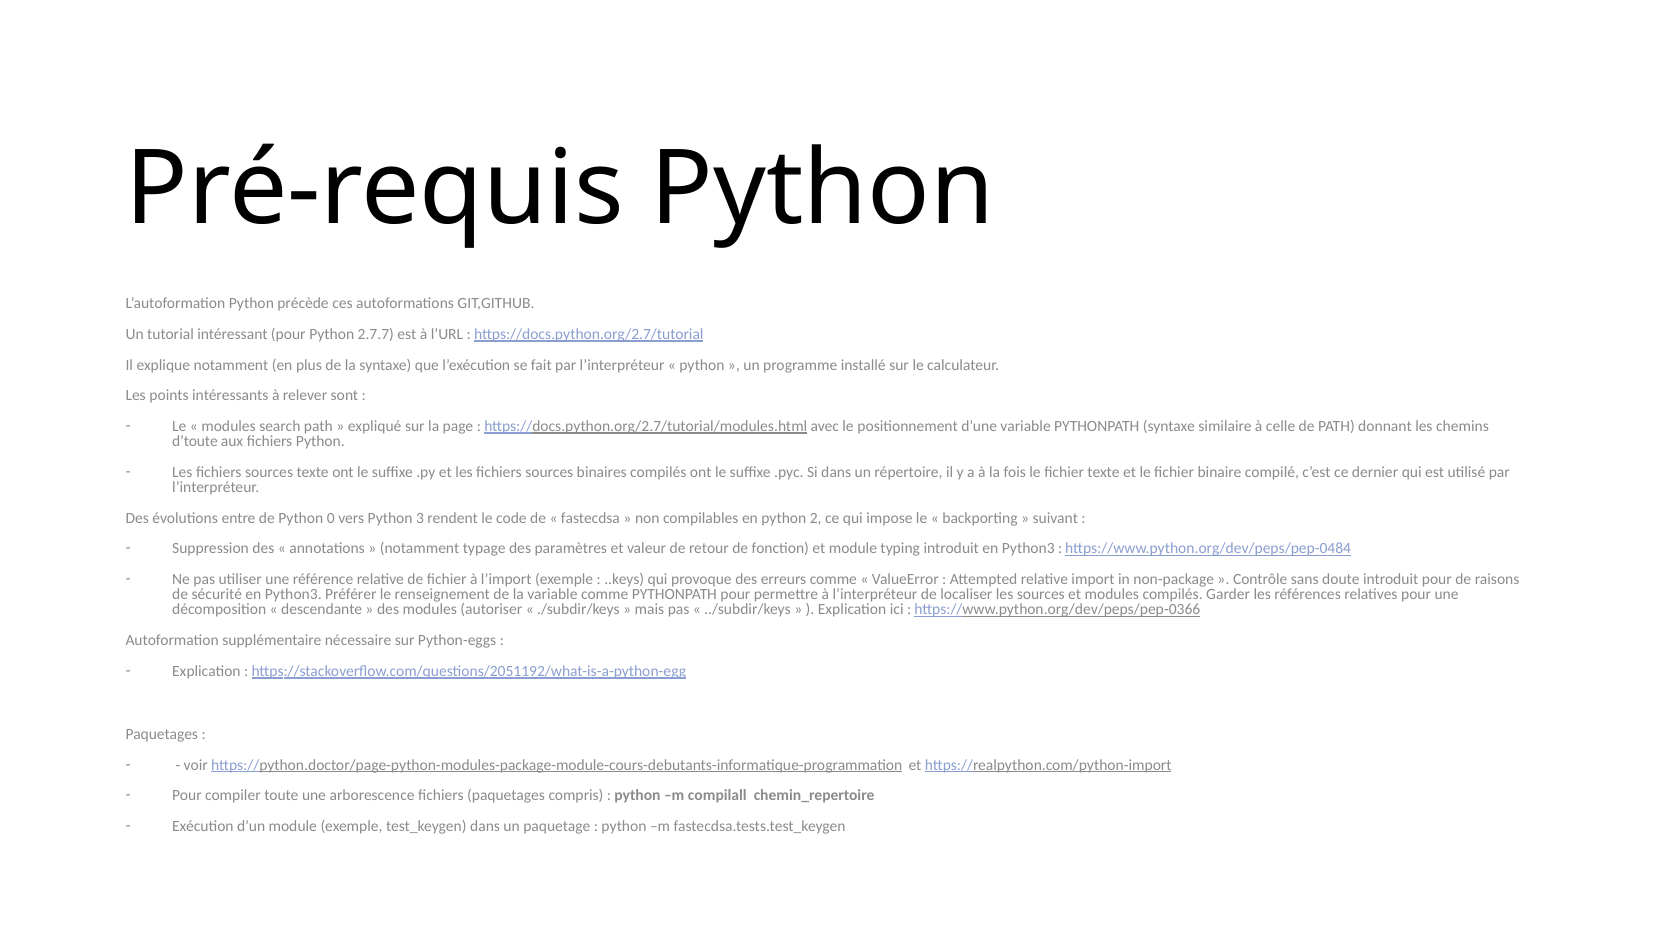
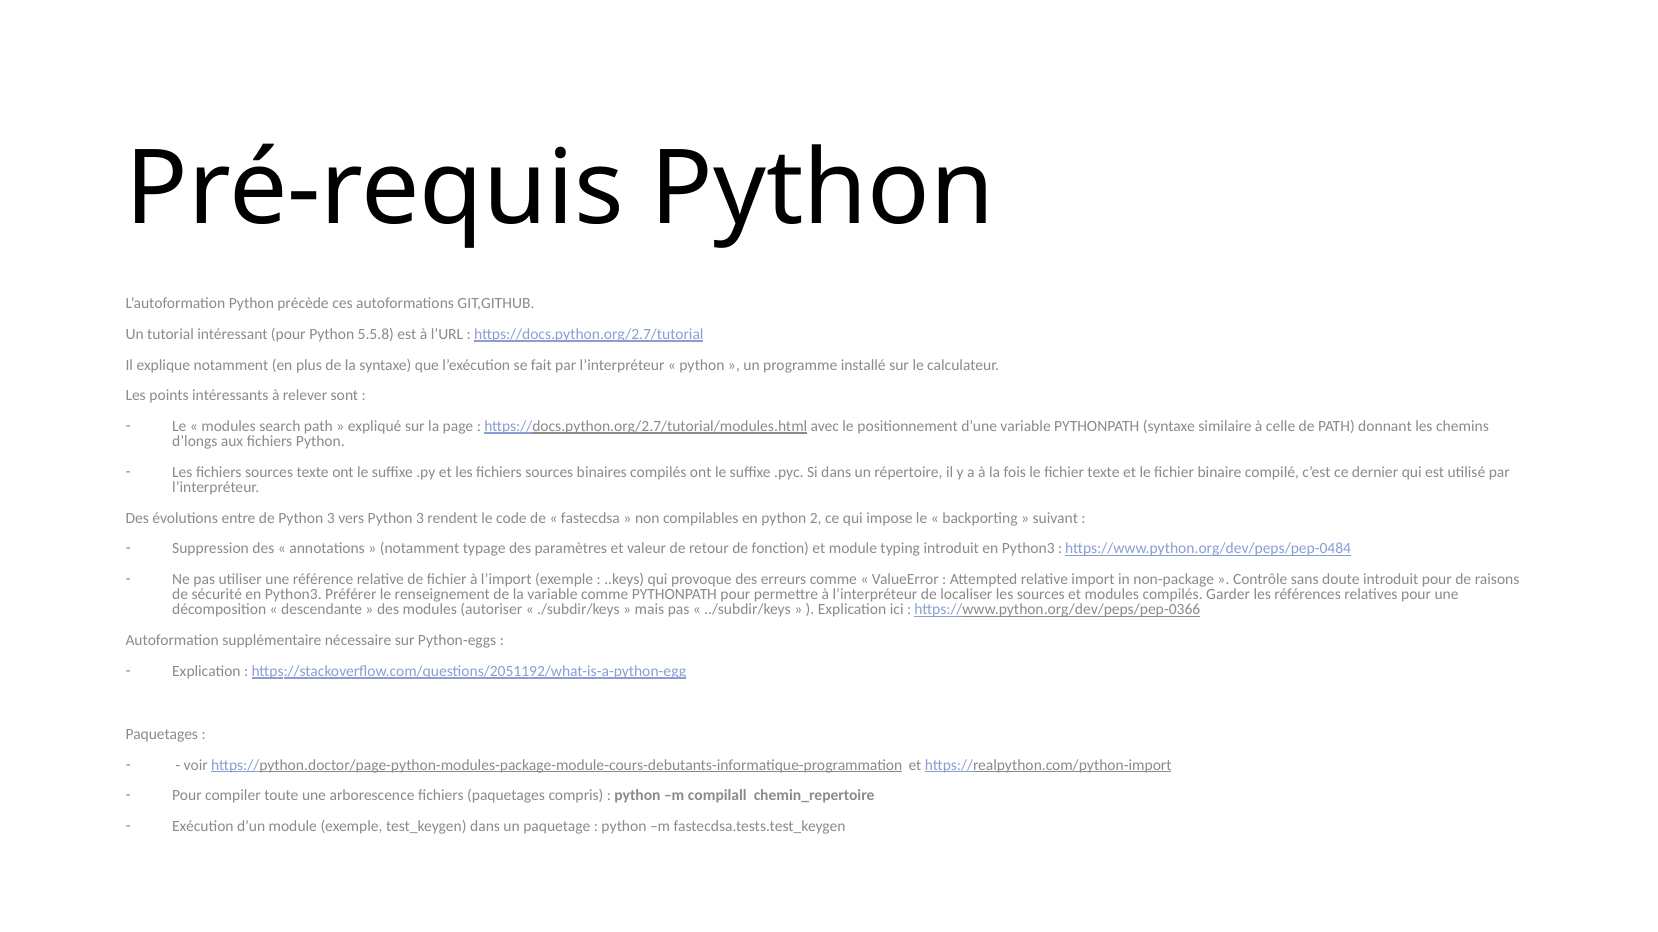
2.7.7: 2.7.7 -> 5.5.8
d’toute: d’toute -> d’longs
de Python 0: 0 -> 3
